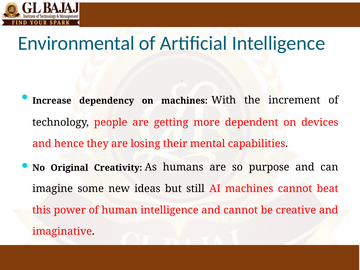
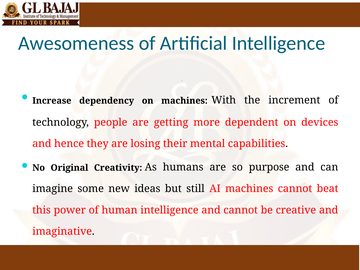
Environmental: Environmental -> Awesomeness
